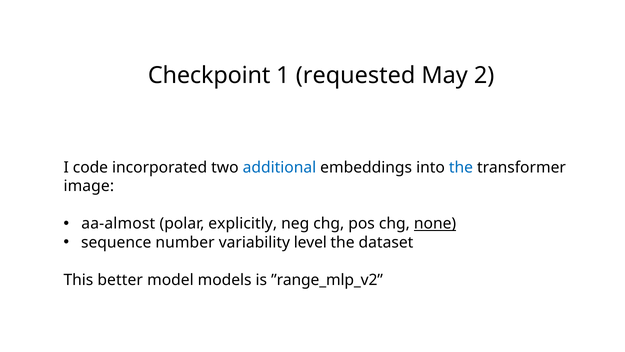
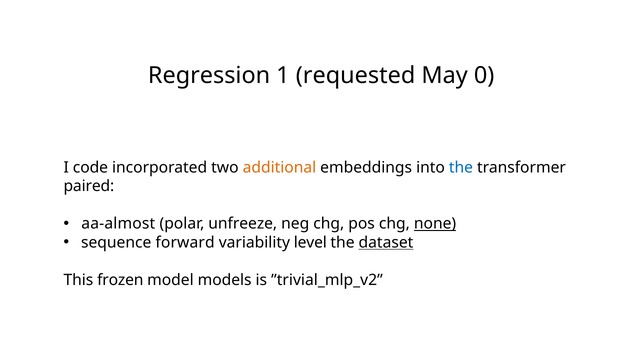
Checkpoint: Checkpoint -> Regression
2: 2 -> 0
additional colour: blue -> orange
image: image -> paired
explicitly: explicitly -> unfreeze
number: number -> forward
dataset underline: none -> present
better: better -> frozen
”range_mlp_v2: ”range_mlp_v2 -> ”trivial_mlp_v2
